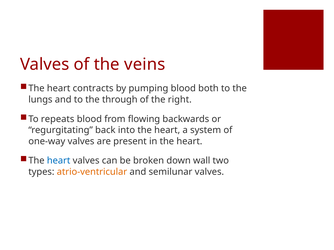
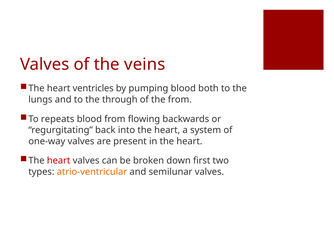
contracts: contracts -> ventricles
the right: right -> from
heart at (59, 161) colour: blue -> red
wall: wall -> first
